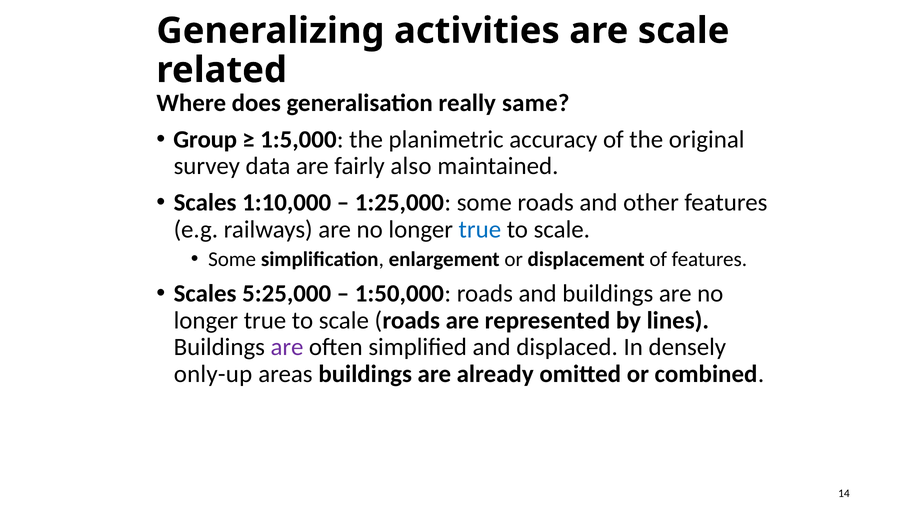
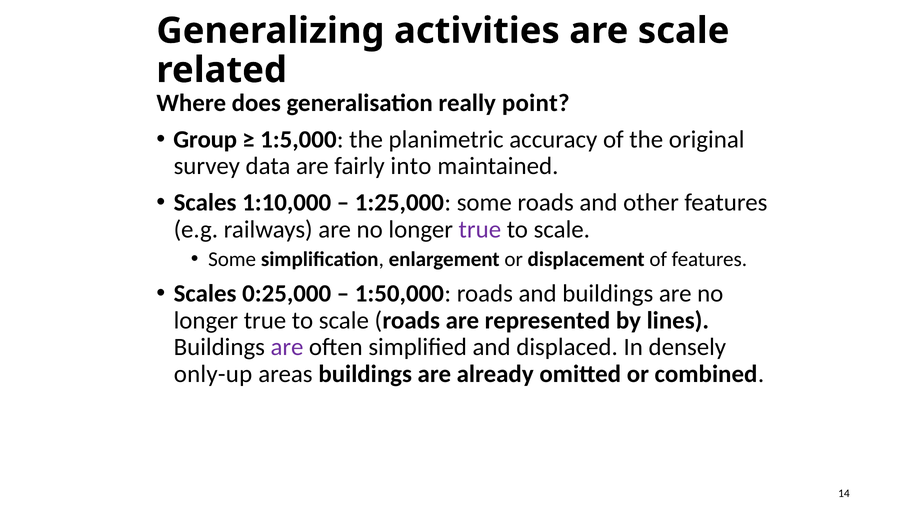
same: same -> point
also: also -> into
true at (480, 230) colour: blue -> purple
5:25,000: 5:25,000 -> 0:25,000
